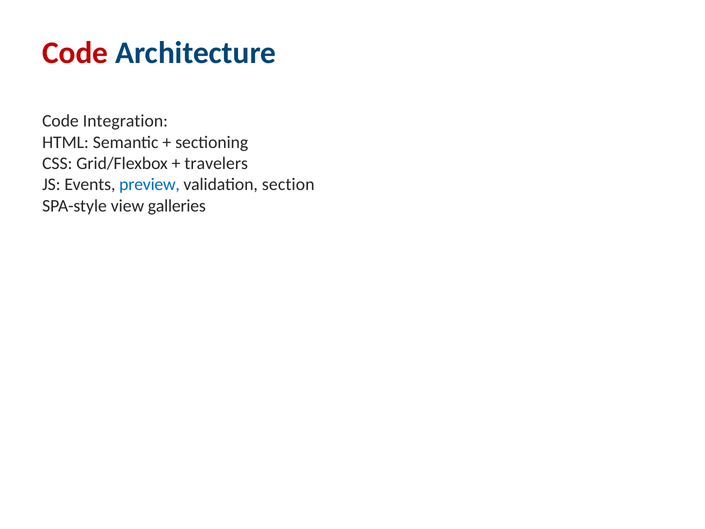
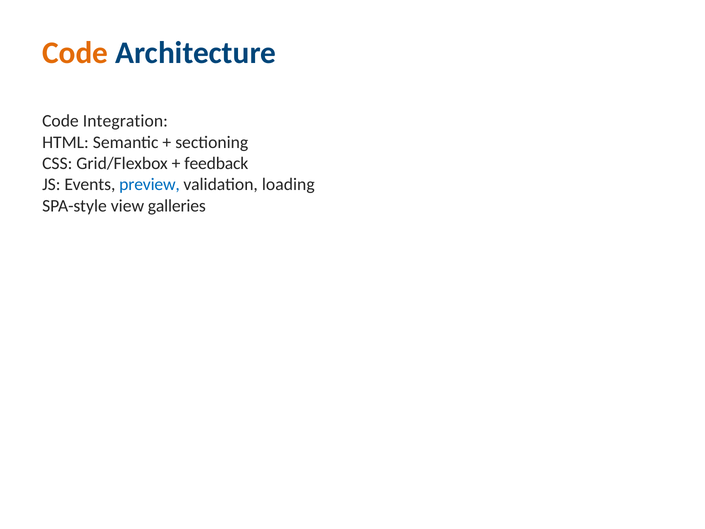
Code at (75, 53) colour: red -> orange
travelers: travelers -> feedback
section: section -> loading
